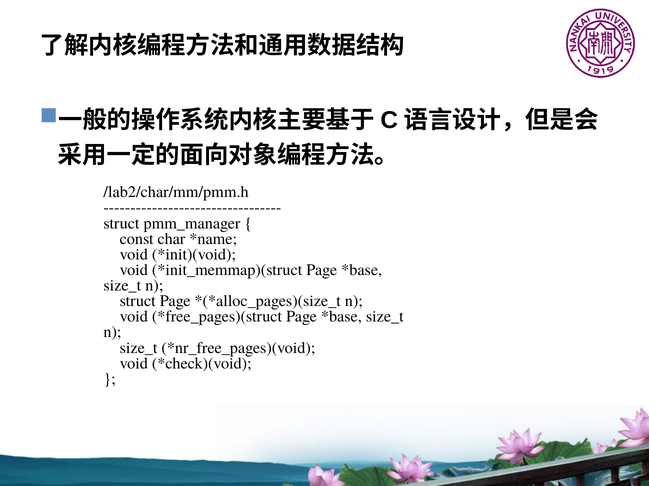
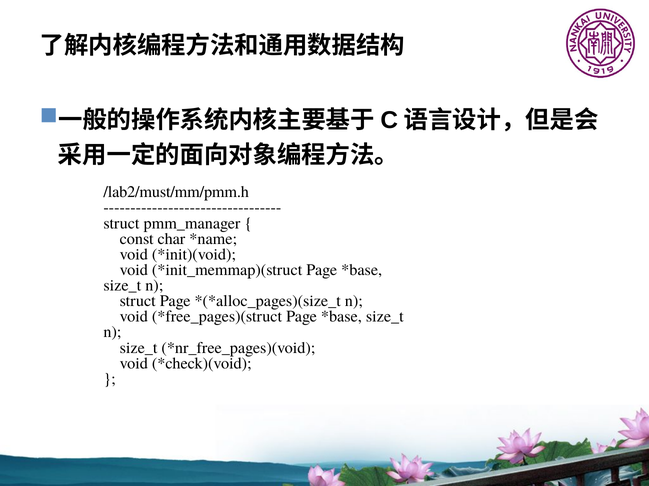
/lab2/char/mm/pmm.h: /lab2/char/mm/pmm.h -> /lab2/must/mm/pmm.h
